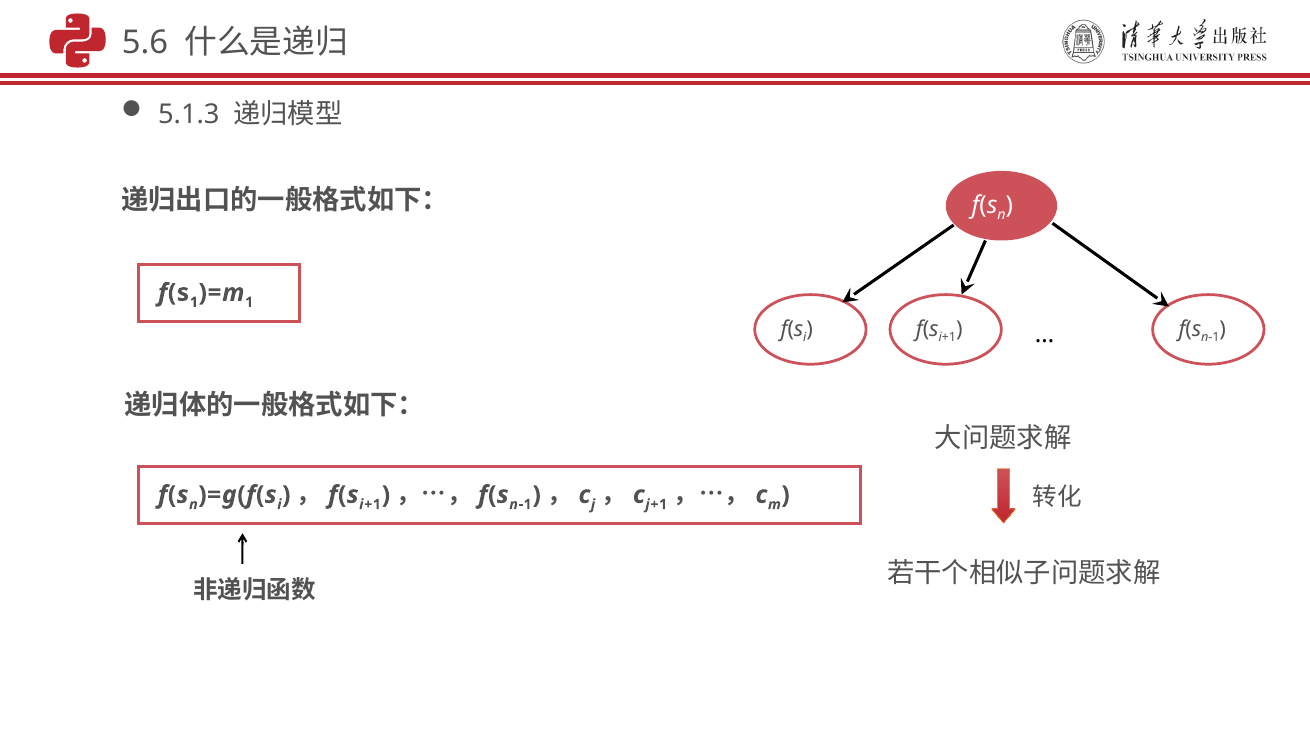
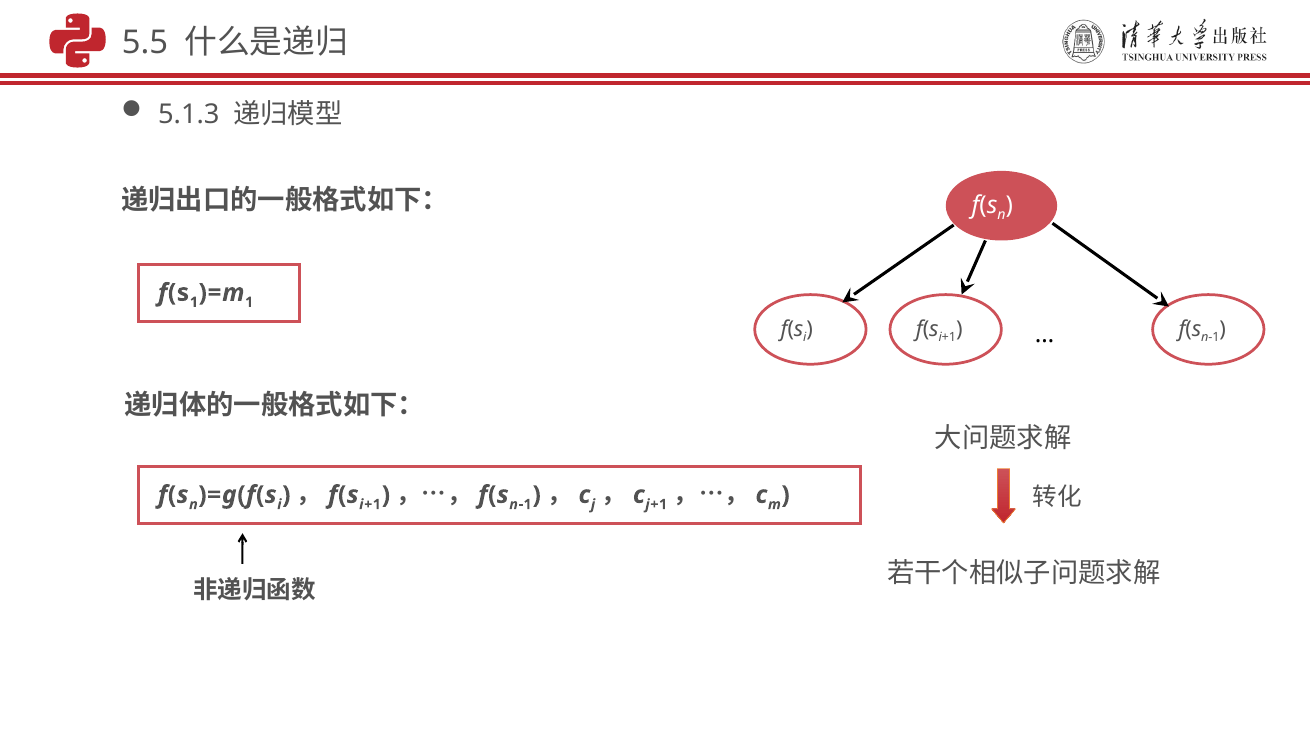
5.6: 5.6 -> 5.5
